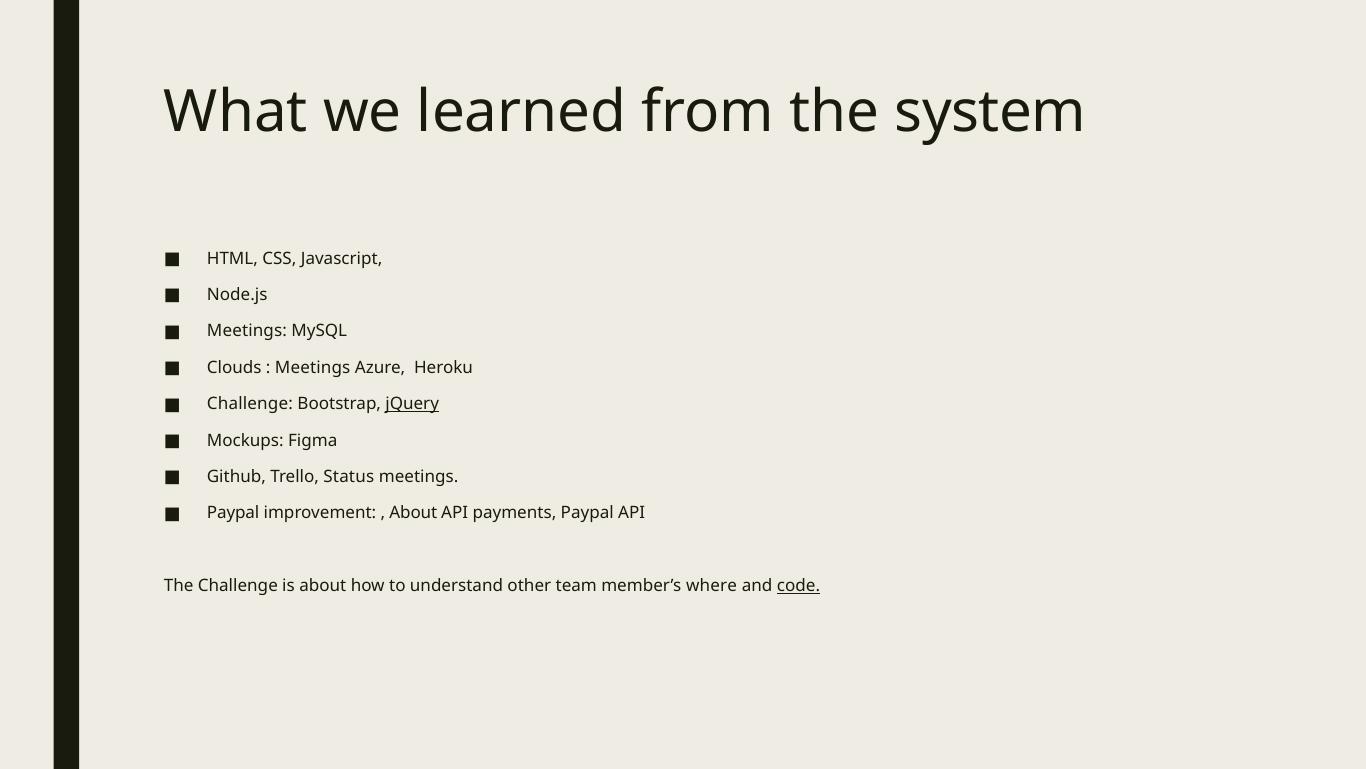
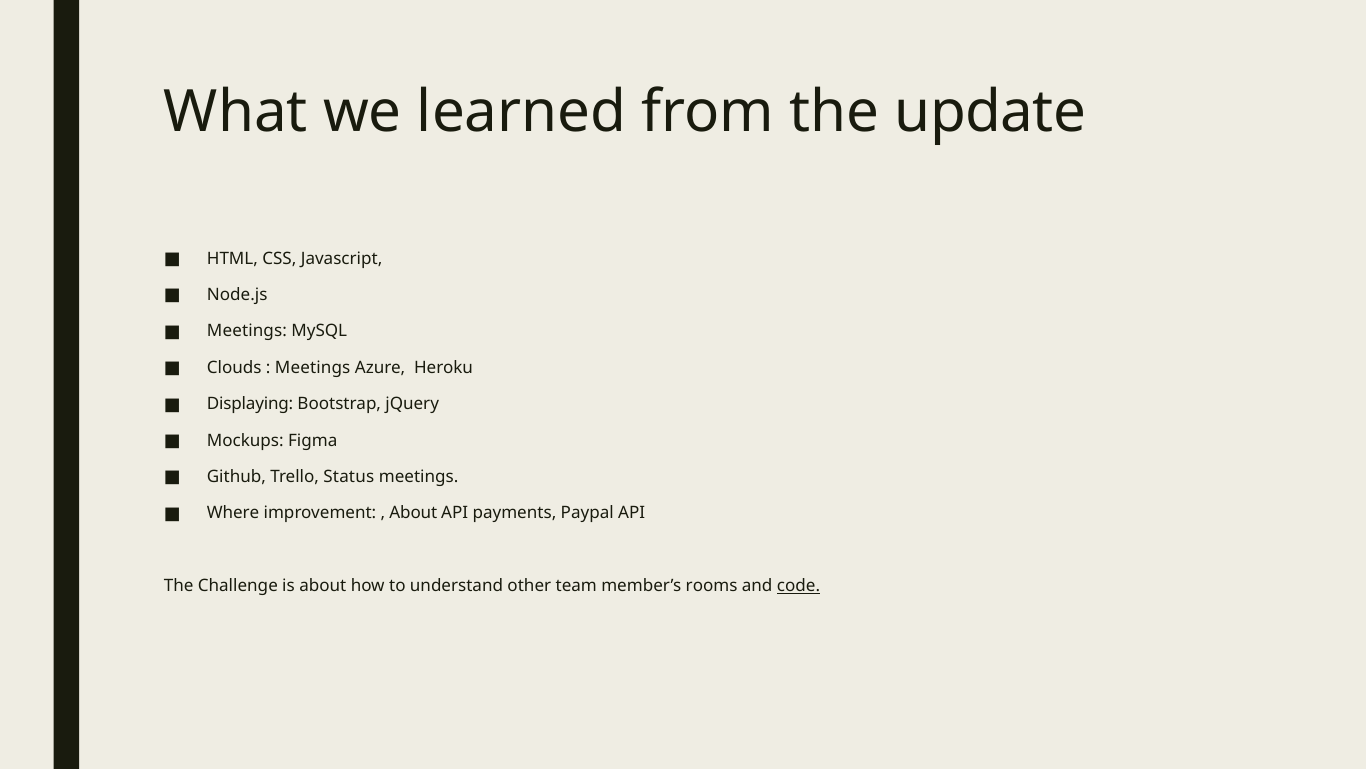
system: system -> update
Challenge at (250, 404): Challenge -> Displaying
jQuery underline: present -> none
Paypal at (233, 513): Paypal -> Where
where: where -> rooms
